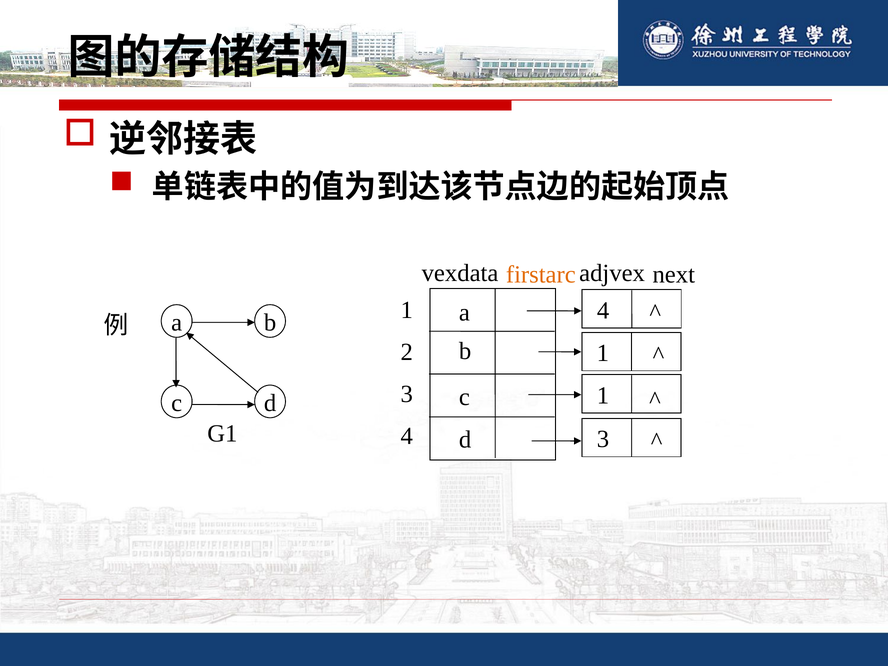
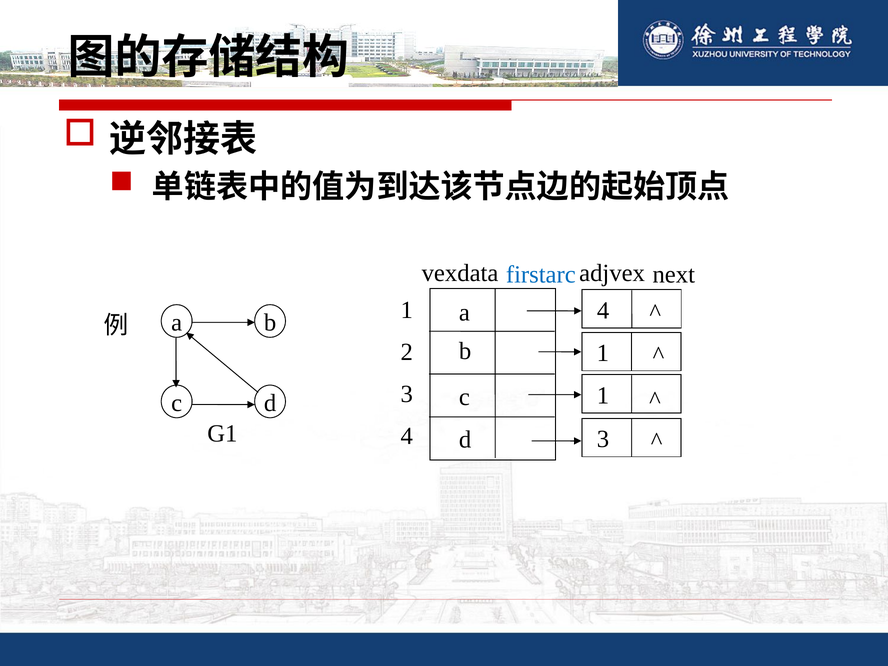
firstarc colour: orange -> blue
